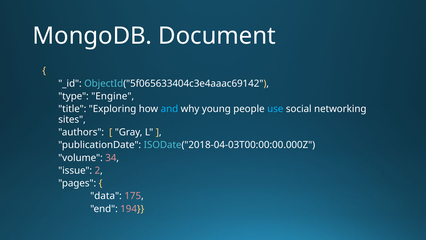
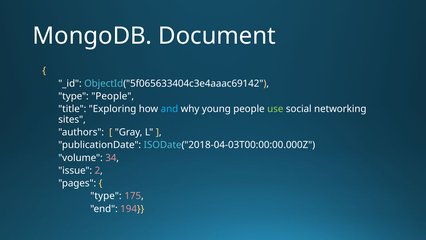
type Engine: Engine -> People
use colour: light blue -> light green
data at (106, 196): data -> type
